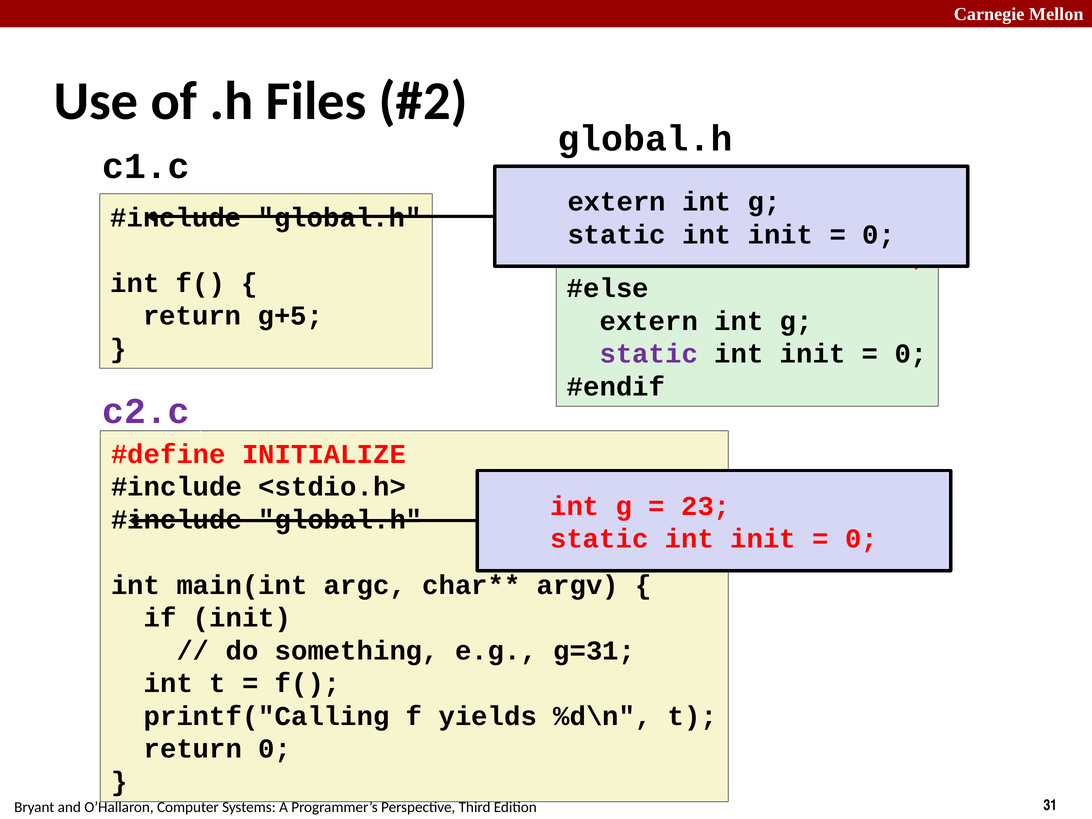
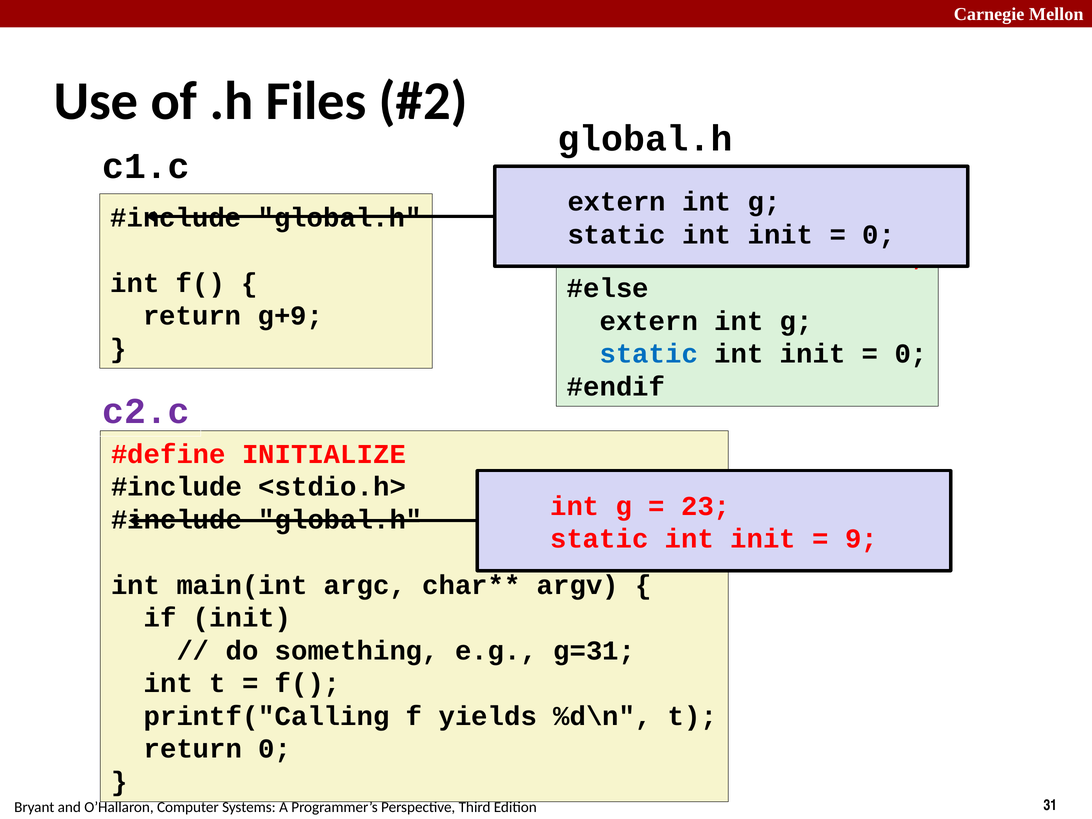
g+5: g+5 -> g+9
static at (649, 354) colour: purple -> blue
0 at (861, 539): 0 -> 9
